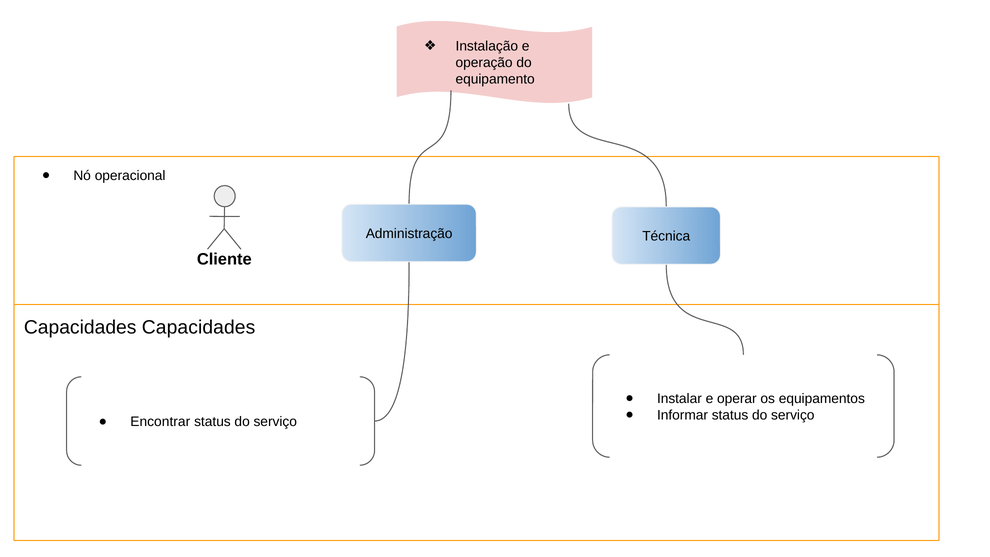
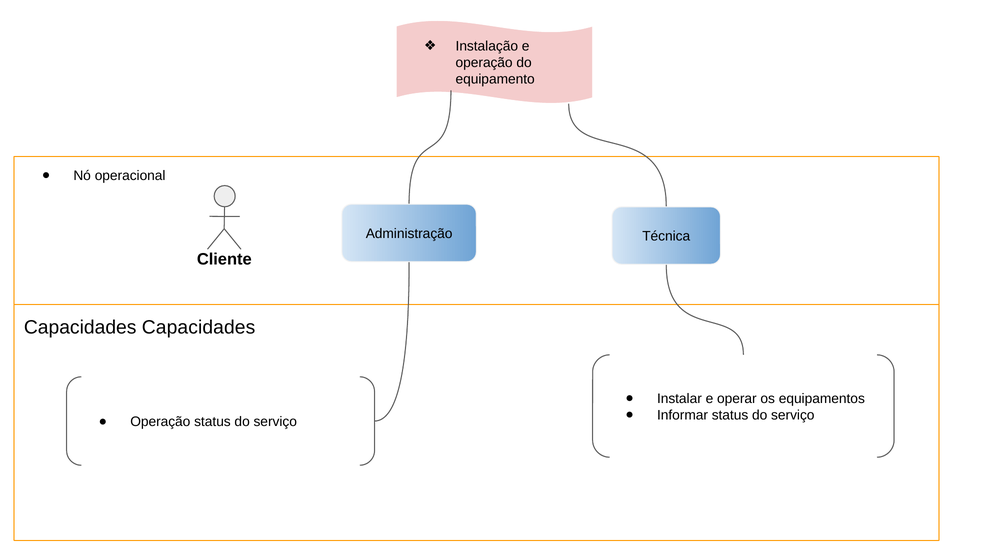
Encontrar at (160, 422): Encontrar -> Operação
